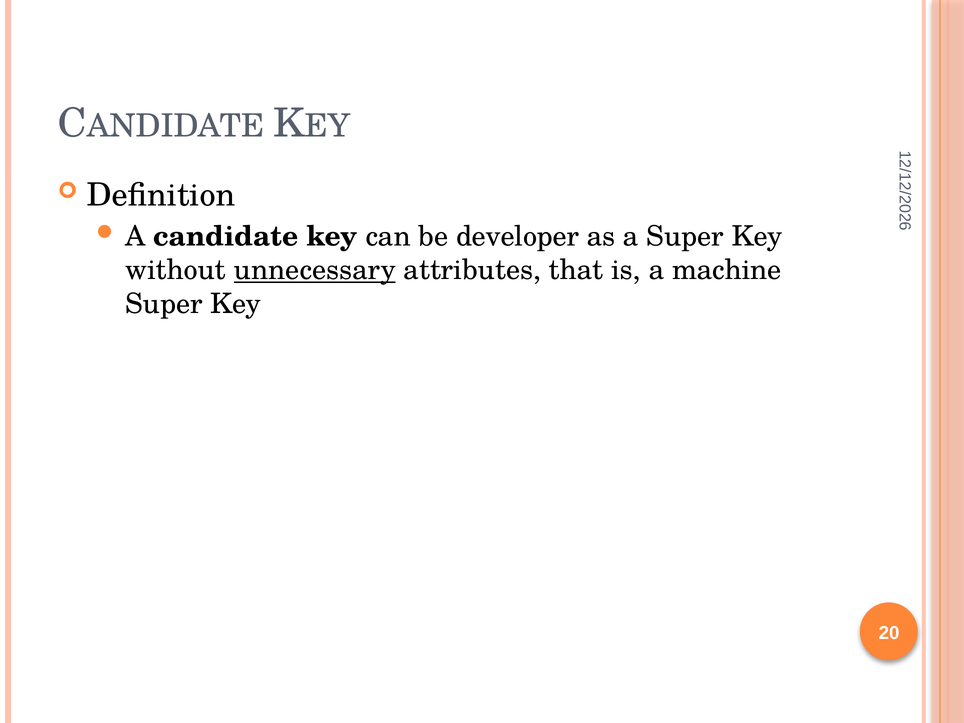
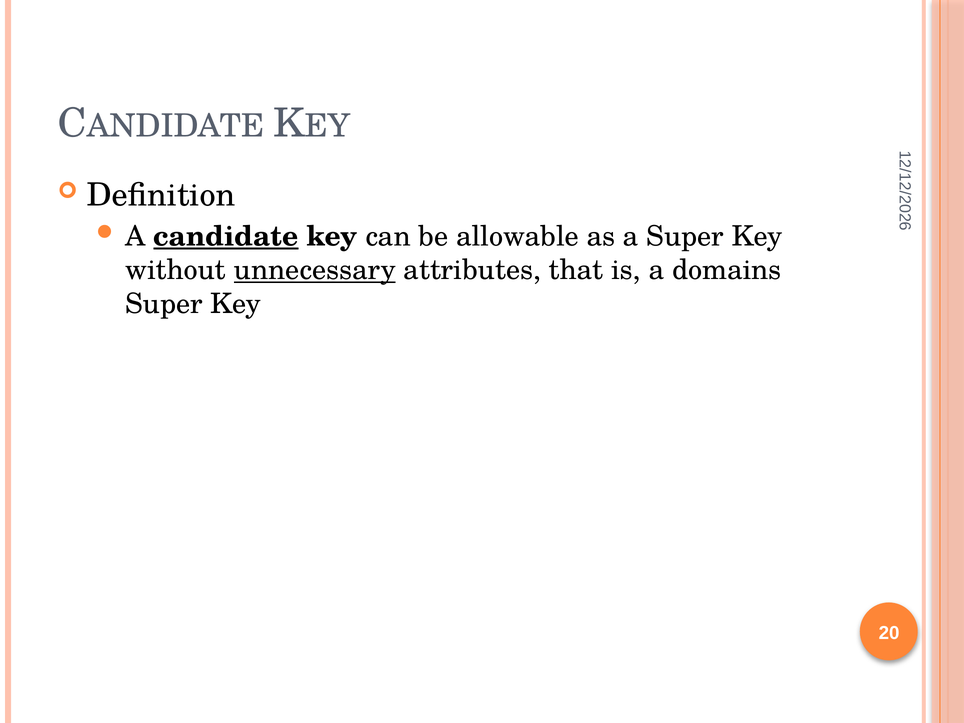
candidate underline: none -> present
developer: developer -> allowable
machine: machine -> domains
